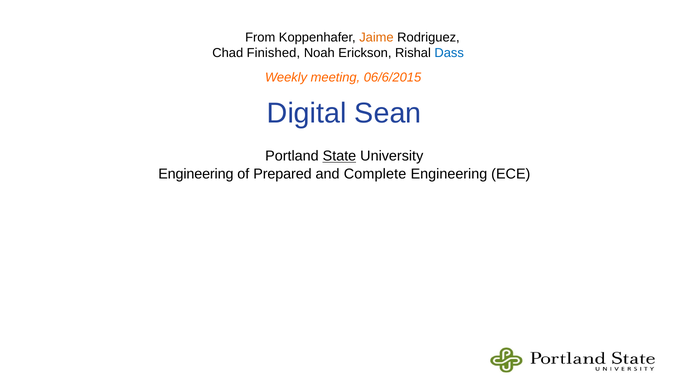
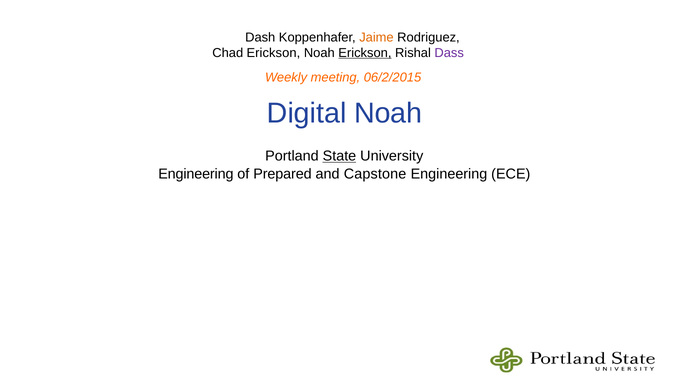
From: From -> Dash
Chad Finished: Finished -> Erickson
Erickson at (365, 53) underline: none -> present
Dass colour: blue -> purple
06/6/2015: 06/6/2015 -> 06/2/2015
Digital Sean: Sean -> Noah
Complete: Complete -> Capstone
